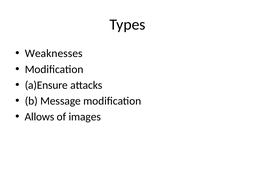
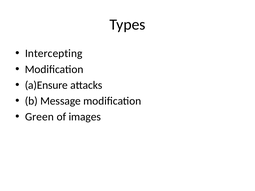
Weaknesses: Weaknesses -> Intercepting
Allows: Allows -> Green
